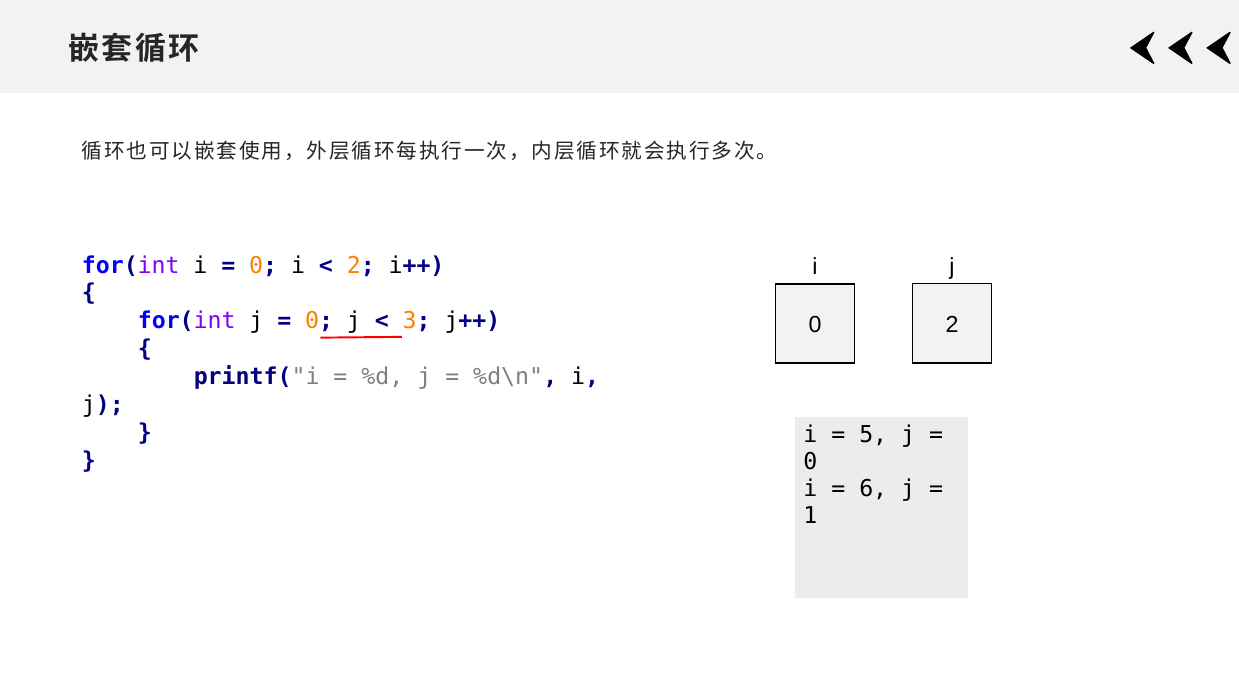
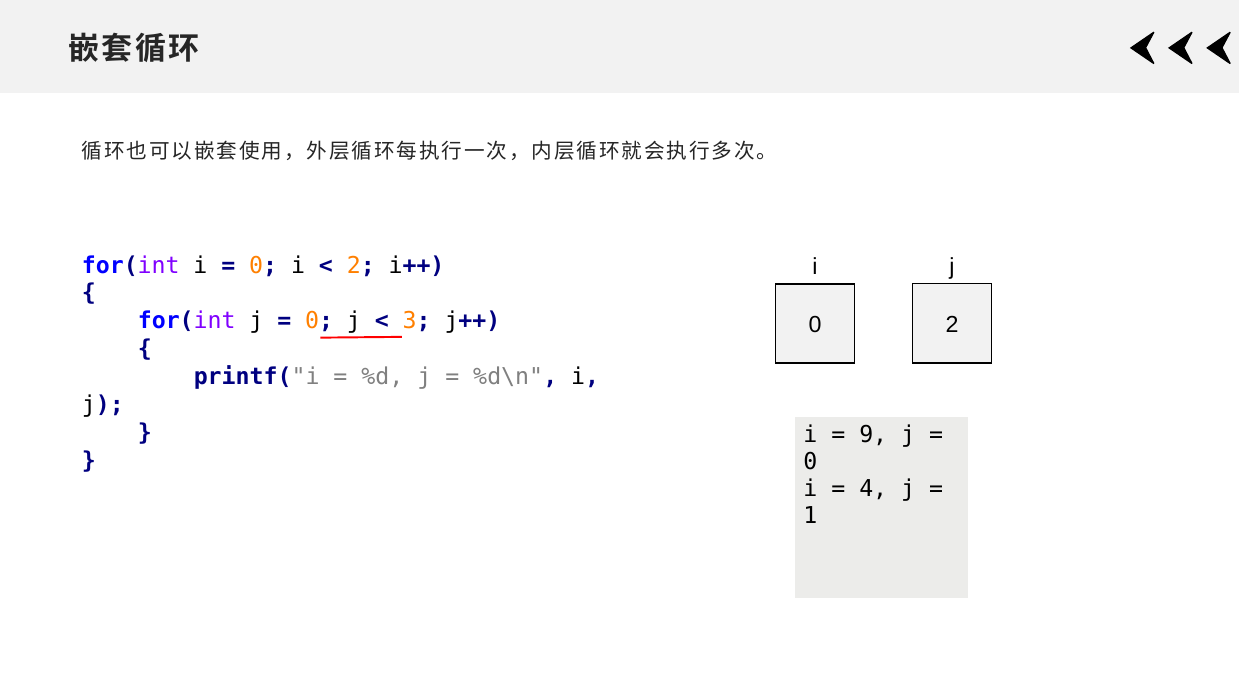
5: 5 -> 9
6: 6 -> 4
